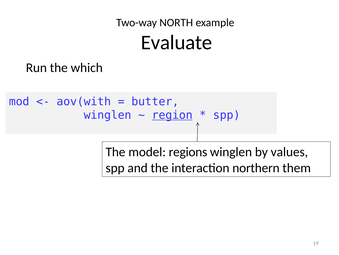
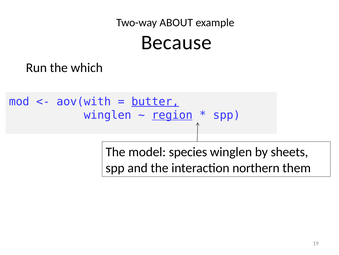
NORTH: NORTH -> ABOUT
Evaluate: Evaluate -> Because
butter underline: none -> present
regions: regions -> species
values: values -> sheets
